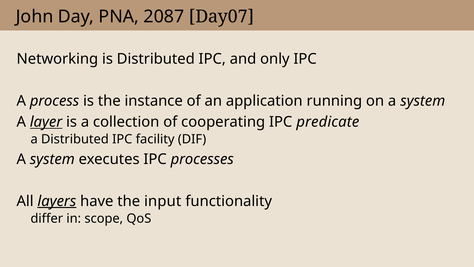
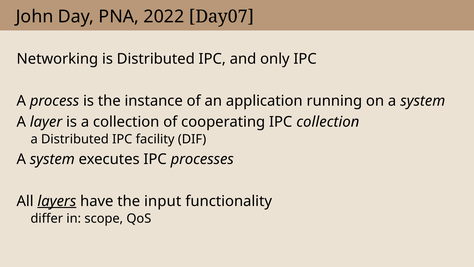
2087: 2087 -> 2022
layer underline: present -> none
IPC predicate: predicate -> collection
